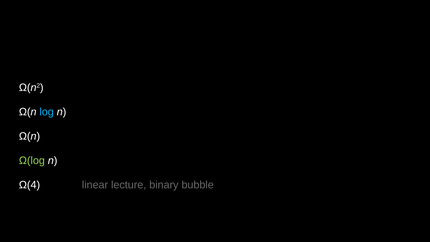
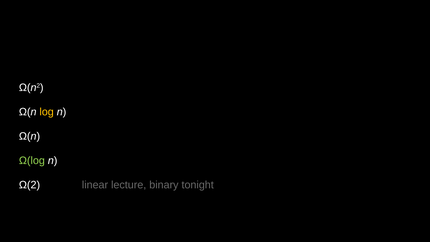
log colour: light blue -> yellow
Ω(4: Ω(4 -> Ω(2
bubble: bubble -> tonight
